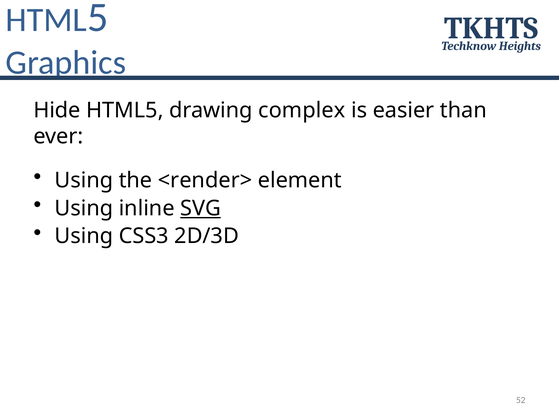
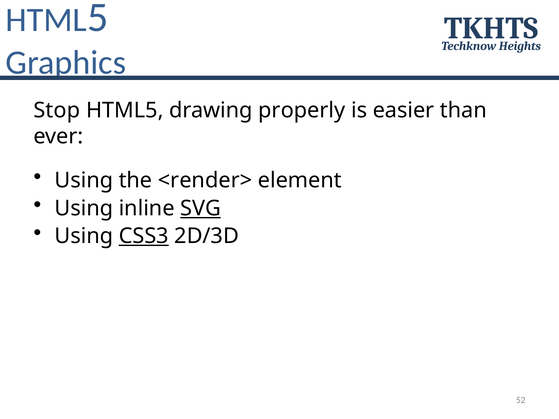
Hide: Hide -> Stop
complex: complex -> properly
CSS3 underline: none -> present
